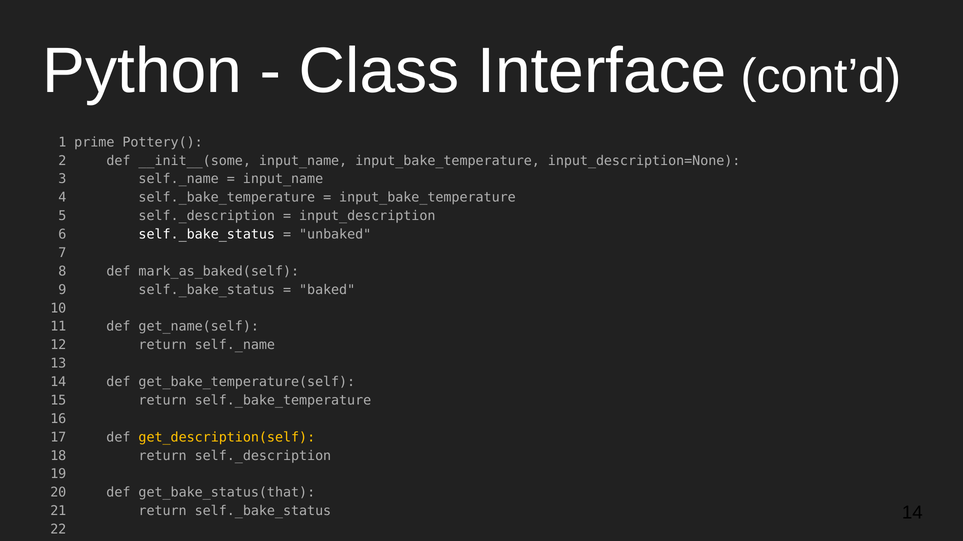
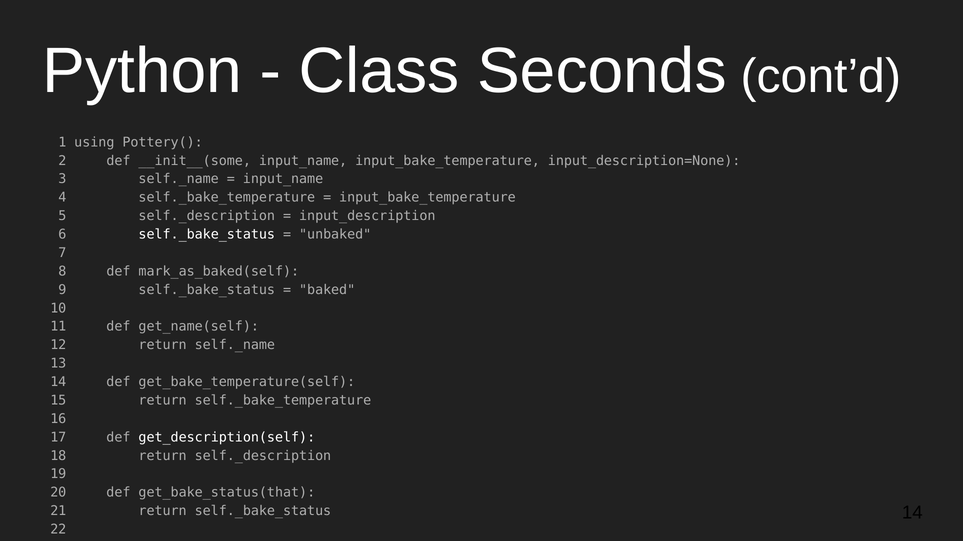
Interface: Interface -> Seconds
prime: prime -> using
get_description(self colour: yellow -> white
